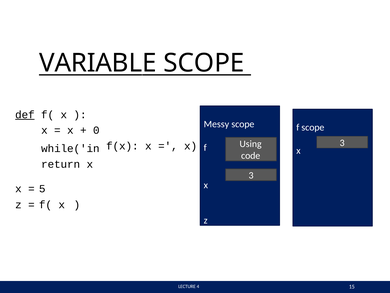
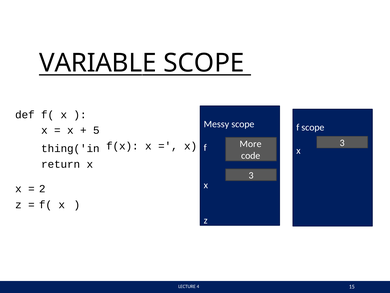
def underline: present -> none
0: 0 -> 5
Using: Using -> More
while('in: while('in -> thing('in
5: 5 -> 2
